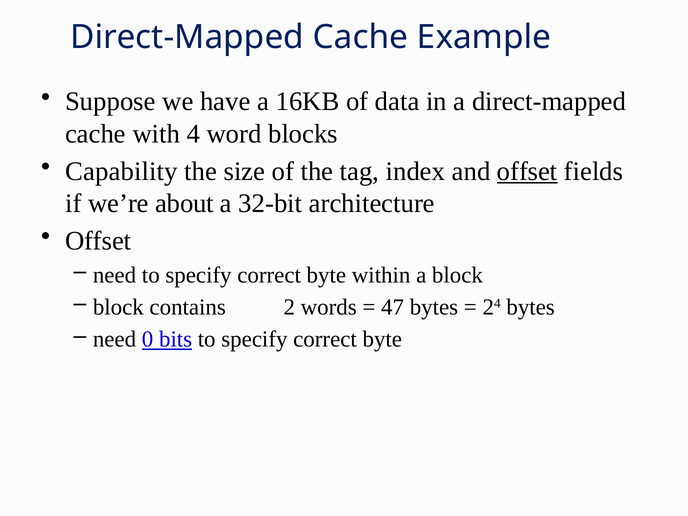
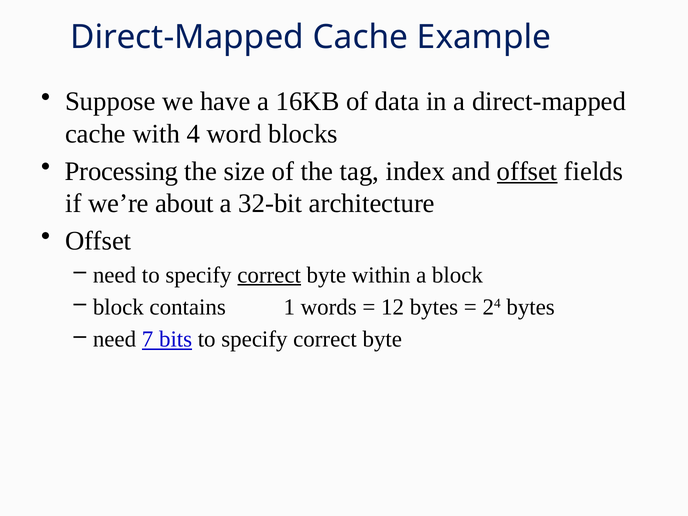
Capability: Capability -> Processing
correct at (269, 275) underline: none -> present
2: 2 -> 1
47: 47 -> 12
0: 0 -> 7
